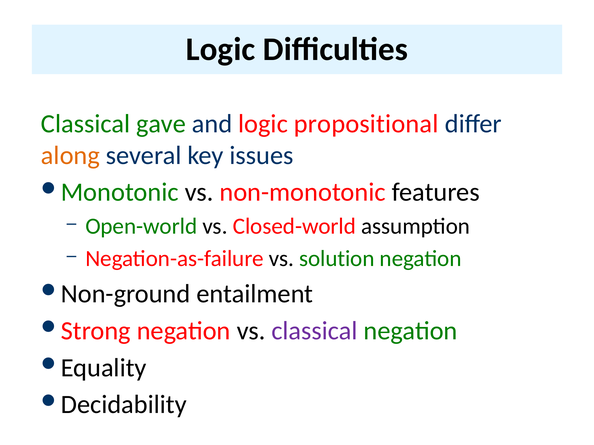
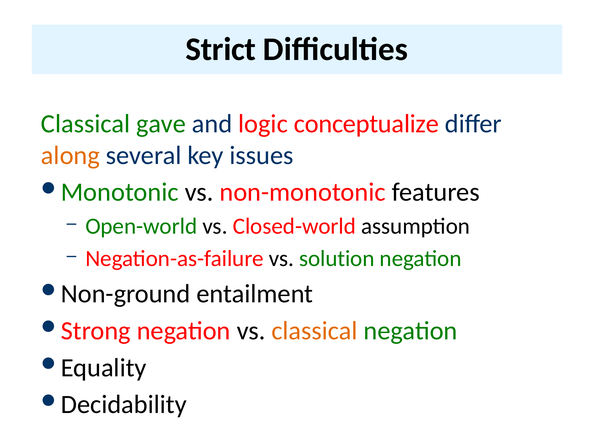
Logic at (221, 49): Logic -> Strict
propositional: propositional -> conceptualize
classical at (315, 331) colour: purple -> orange
